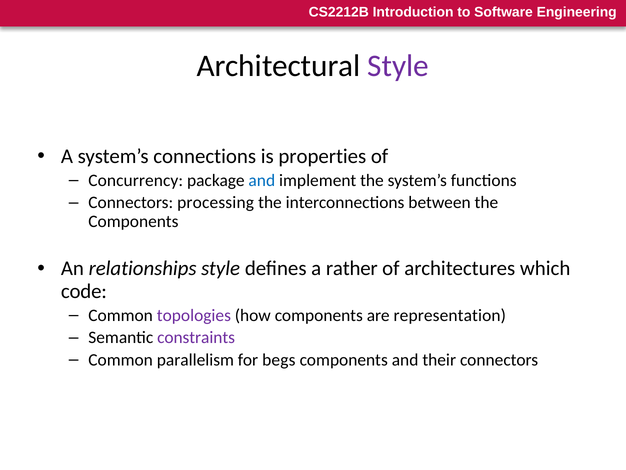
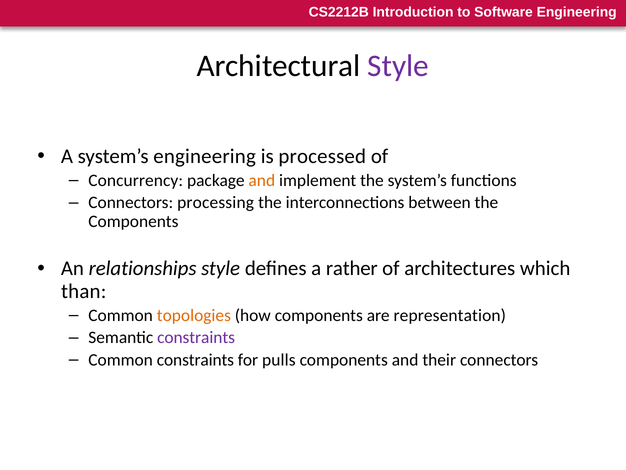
system’s connections: connections -> engineering
properties: properties -> processed
and at (262, 180) colour: blue -> orange
code: code -> than
topologies colour: purple -> orange
Common parallelism: parallelism -> constraints
begs: begs -> pulls
